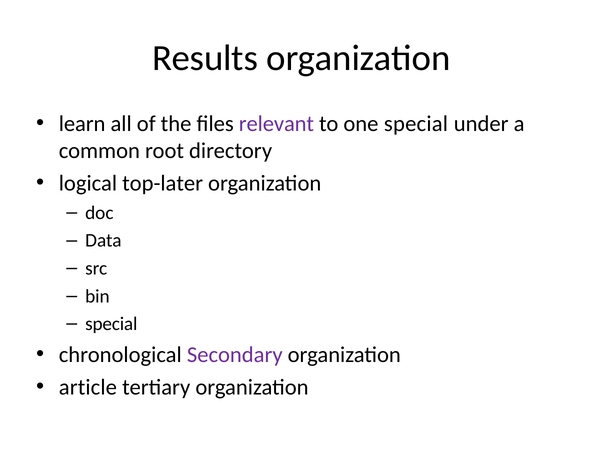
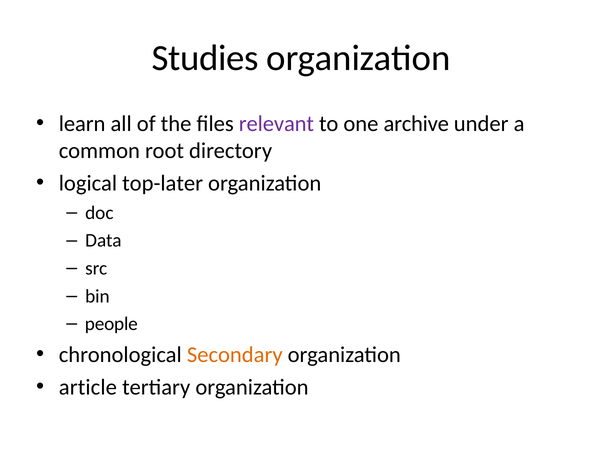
Results: Results -> Studies
one special: special -> archive
special at (111, 324): special -> people
Secondary colour: purple -> orange
